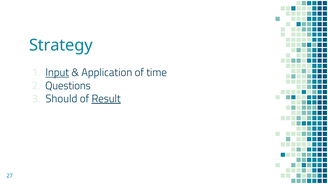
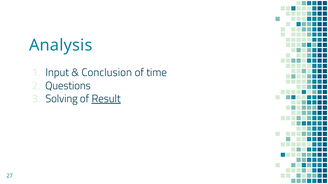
Strategy: Strategy -> Analysis
Input underline: present -> none
Application: Application -> Conclusion
Should: Should -> Solving
